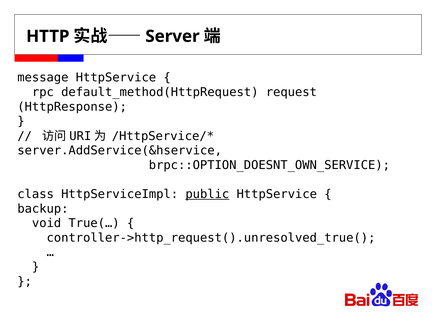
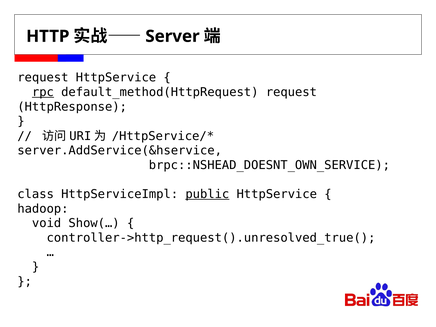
message at (43, 78): message -> request
rpc underline: none -> present
brpc::OPTION_DOESNT_OWN_SERVICE: brpc::OPTION_DOESNT_OWN_SERVICE -> brpc::NSHEAD_DOESNT_OWN_SERVICE
backup: backup -> hadoop
True(…: True(… -> Show(…
